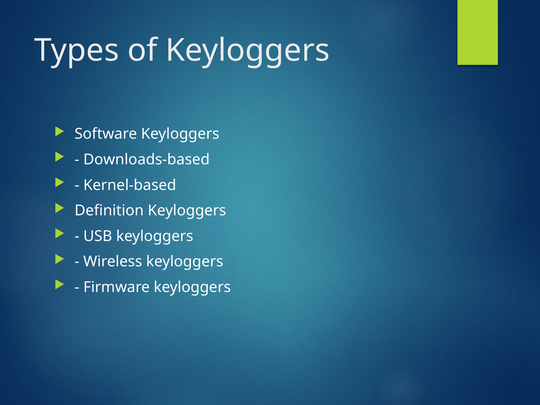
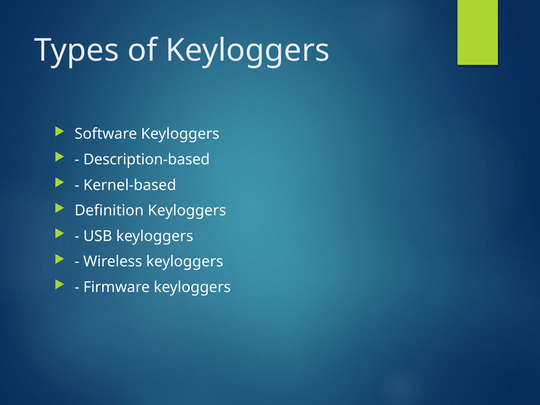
Downloads-based: Downloads-based -> Description-based
